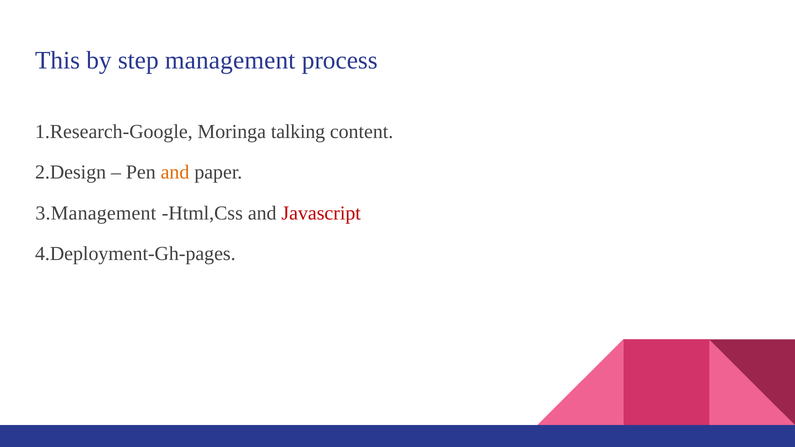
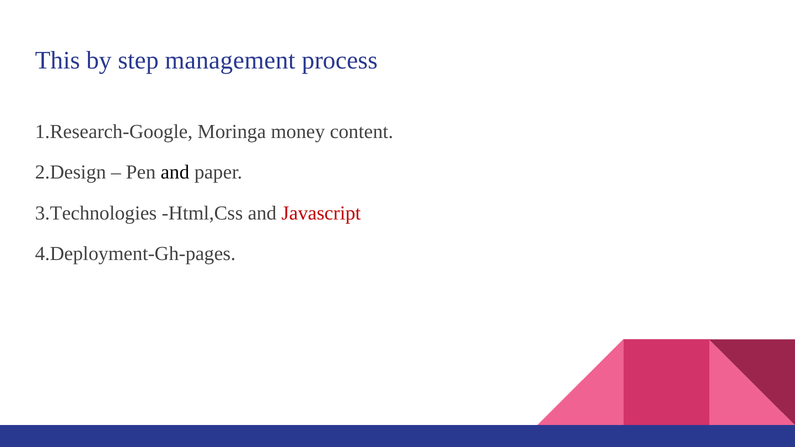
talking: talking -> money
and at (175, 172) colour: orange -> black
3.Management: 3.Management -> 3.Technologies
